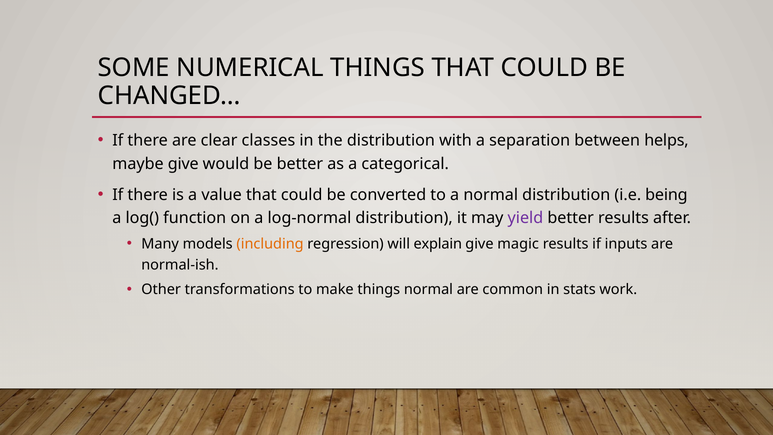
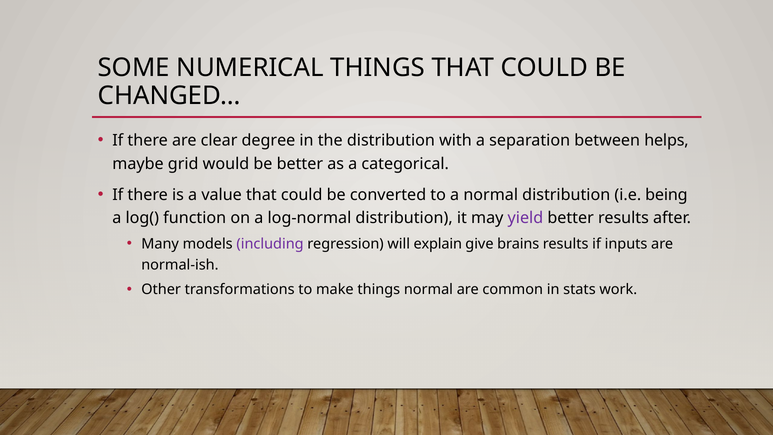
classes: classes -> degree
maybe give: give -> grid
including colour: orange -> purple
magic: magic -> brains
